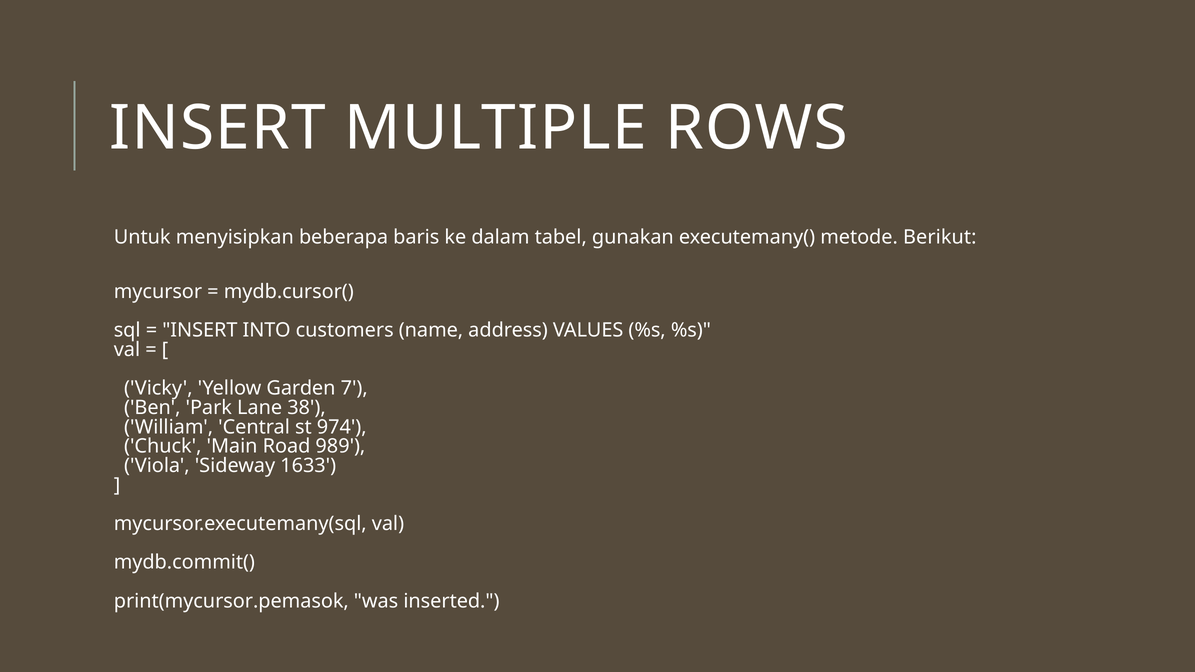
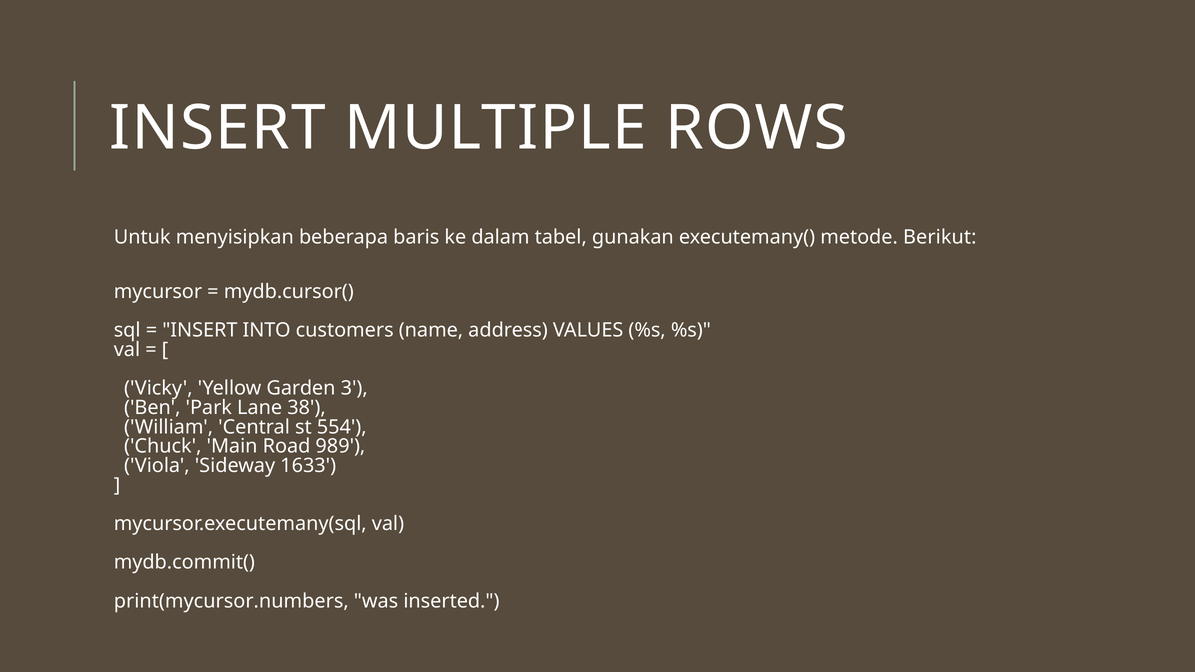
7: 7 -> 3
974: 974 -> 554
print(mycursor.pemasok: print(mycursor.pemasok -> print(mycursor.numbers
